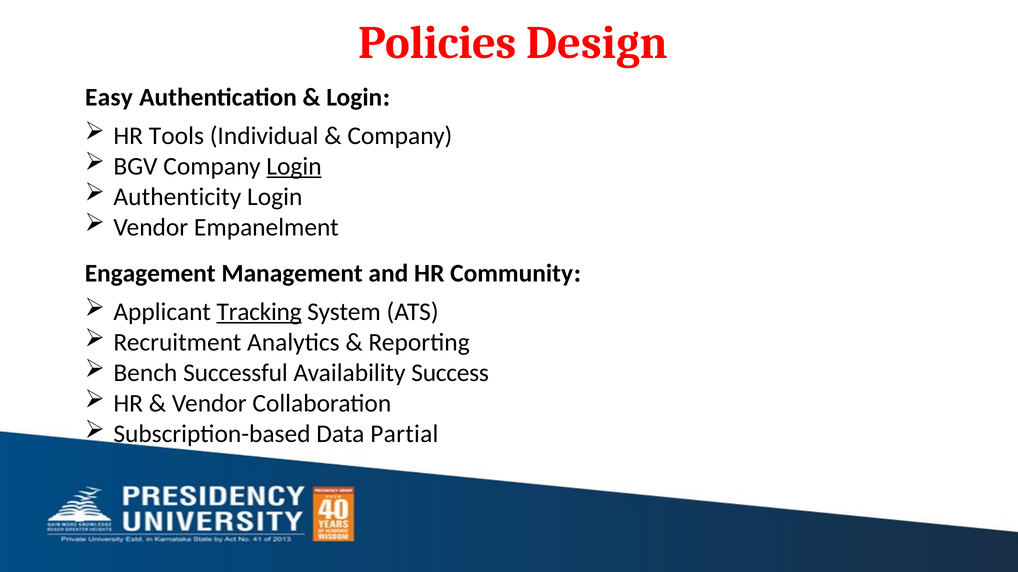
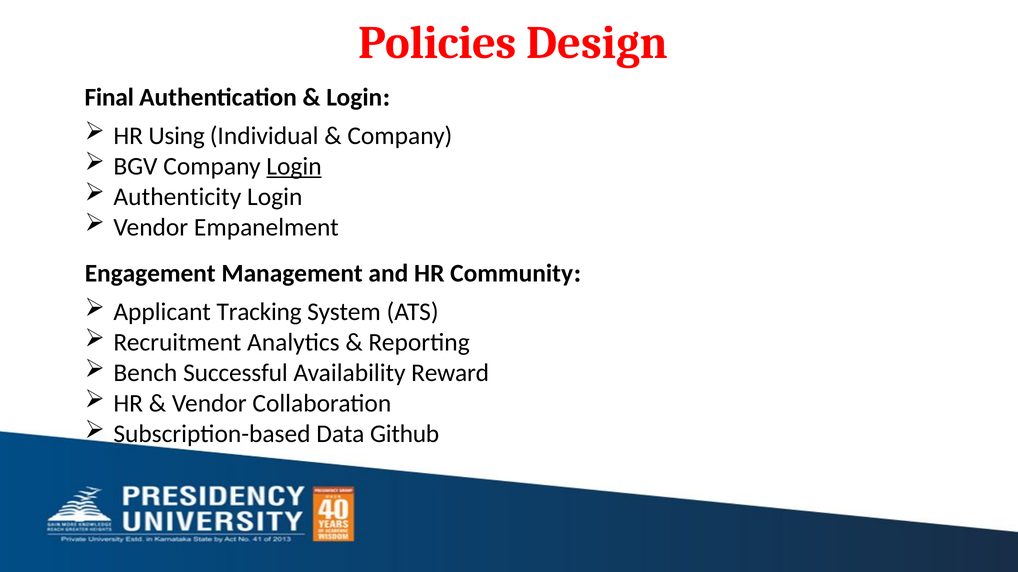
Easy: Easy -> Final
Tools: Tools -> Using
Tracking underline: present -> none
Success: Success -> Reward
Partial: Partial -> Github
